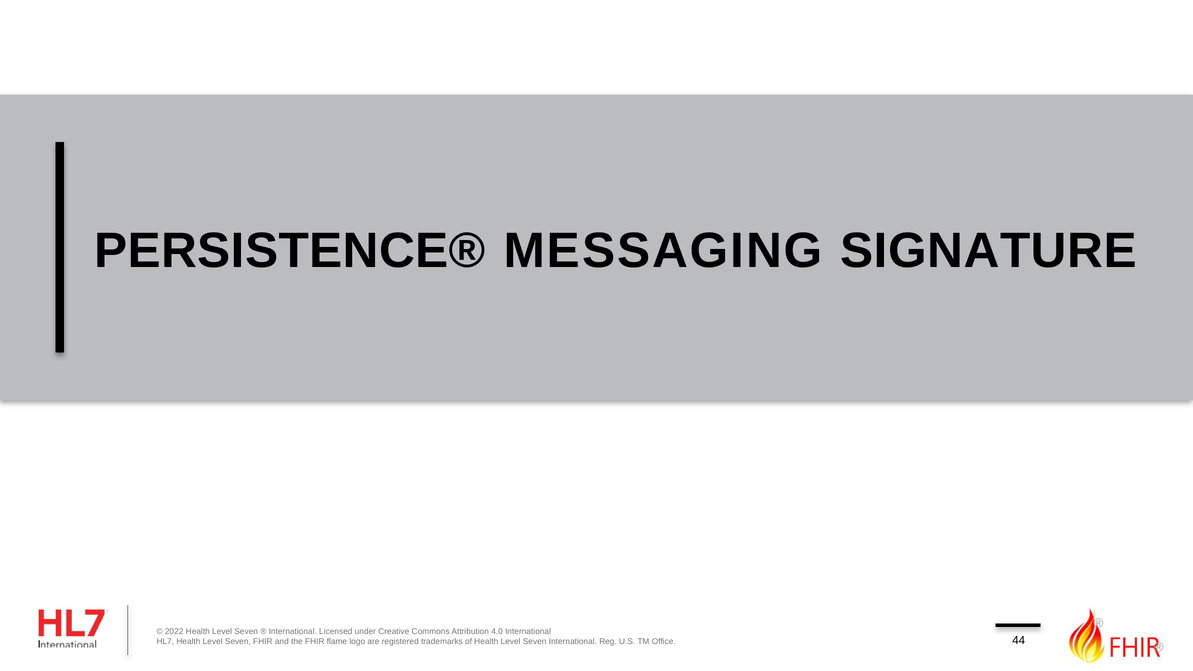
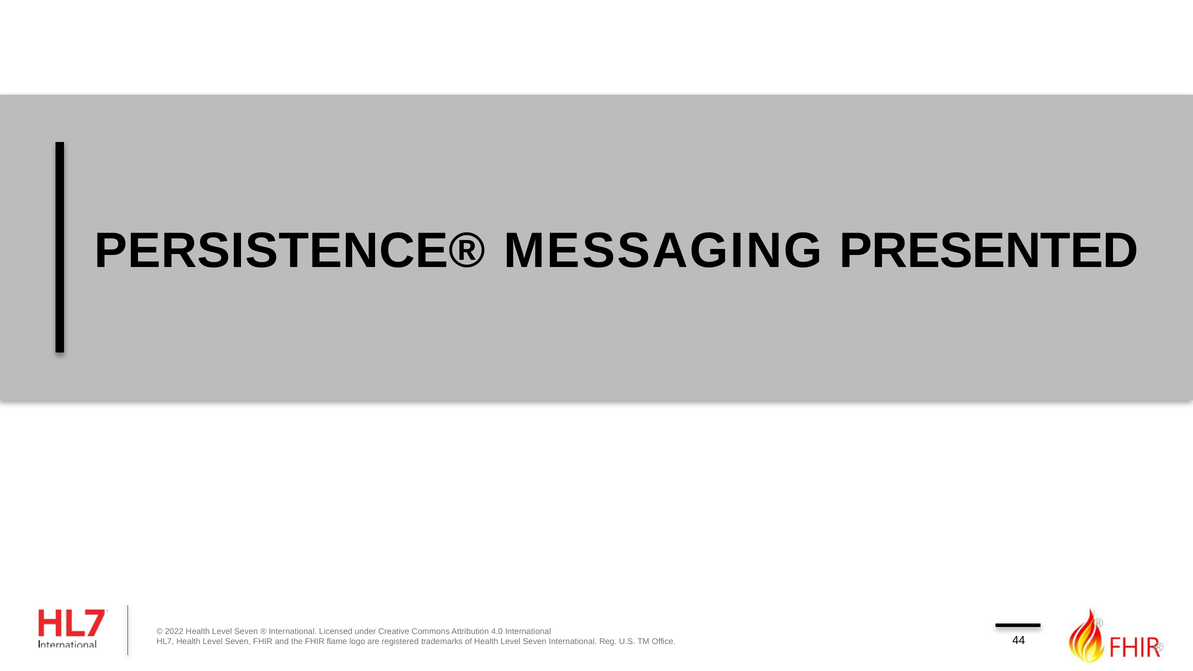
SIGNATURE: SIGNATURE -> PRESENTED
